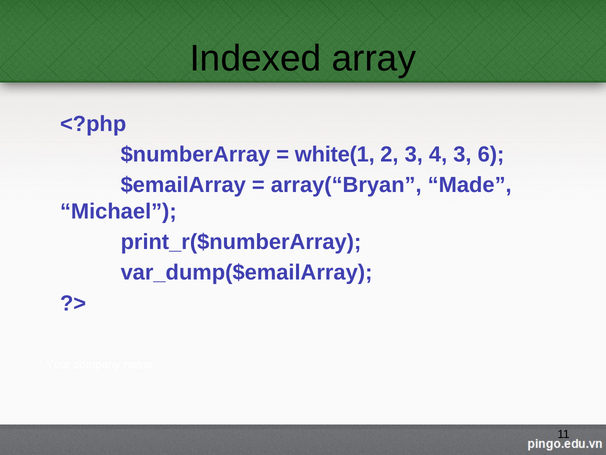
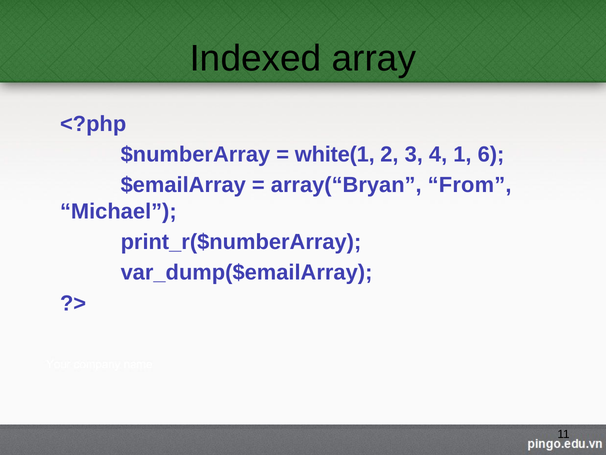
4 3: 3 -> 1
Made: Made -> From
